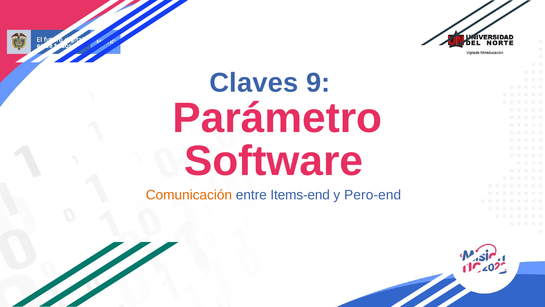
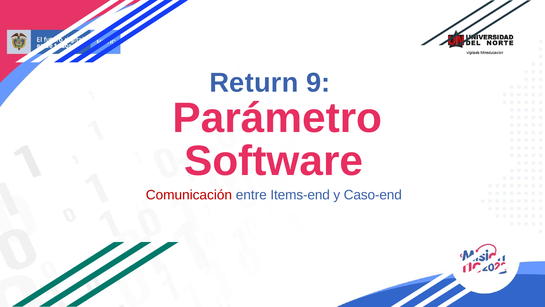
Claves: Claves -> Return
Comunicación colour: orange -> red
Pero-end: Pero-end -> Caso-end
